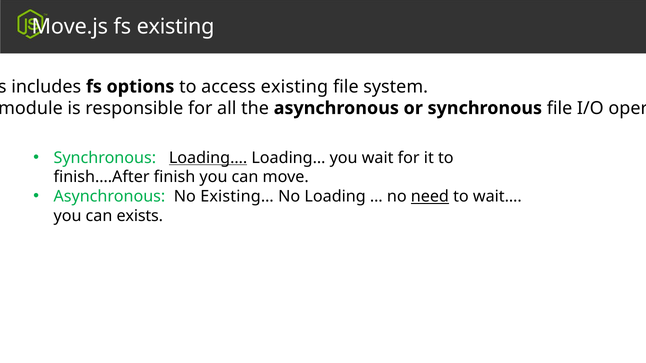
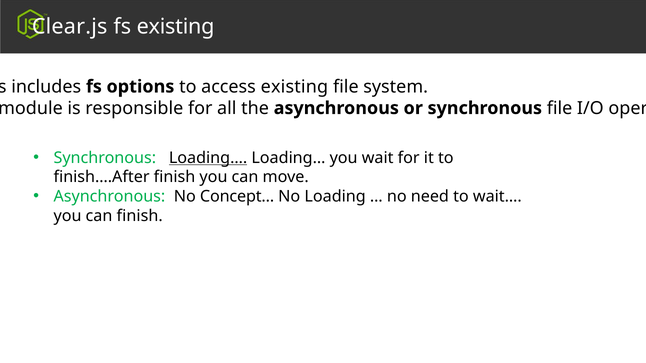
Move.js: Move.js -> Clear.js
Existing…: Existing… -> Concept…
need underline: present -> none
can exists: exists -> finish
